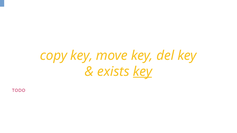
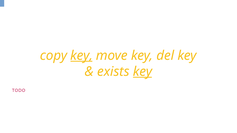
key at (82, 56) underline: none -> present
